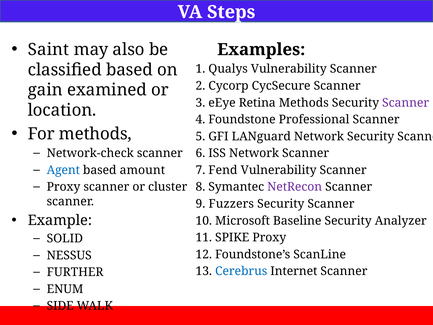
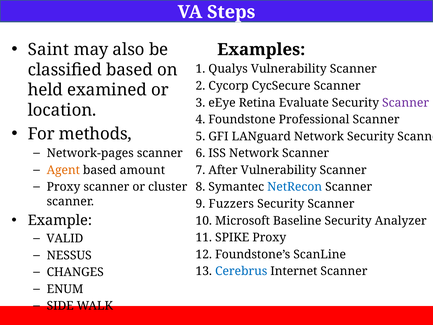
gain: gain -> held
Retina Methods: Methods -> Evaluate
Network-check: Network-check -> Network-pages
Agent colour: blue -> orange
Fend: Fend -> After
NetRecon colour: purple -> blue
SOLID: SOLID -> VALID
FURTHER: FURTHER -> CHANGES
